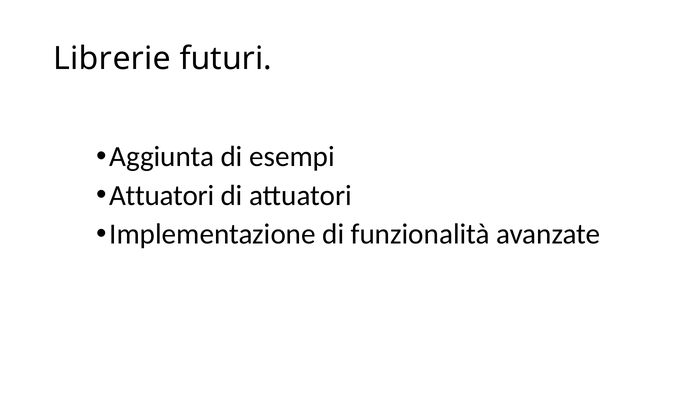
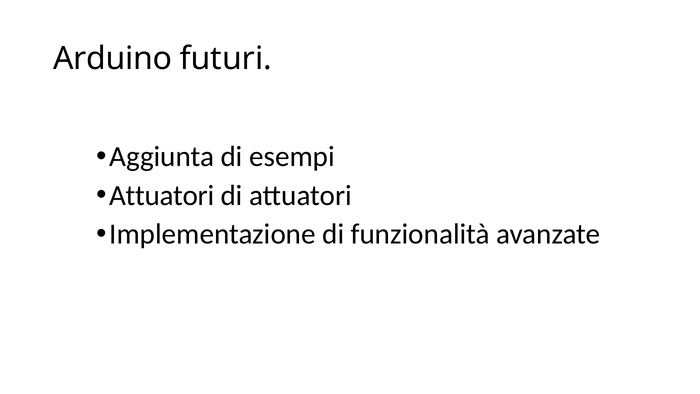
Librerie: Librerie -> Arduino
